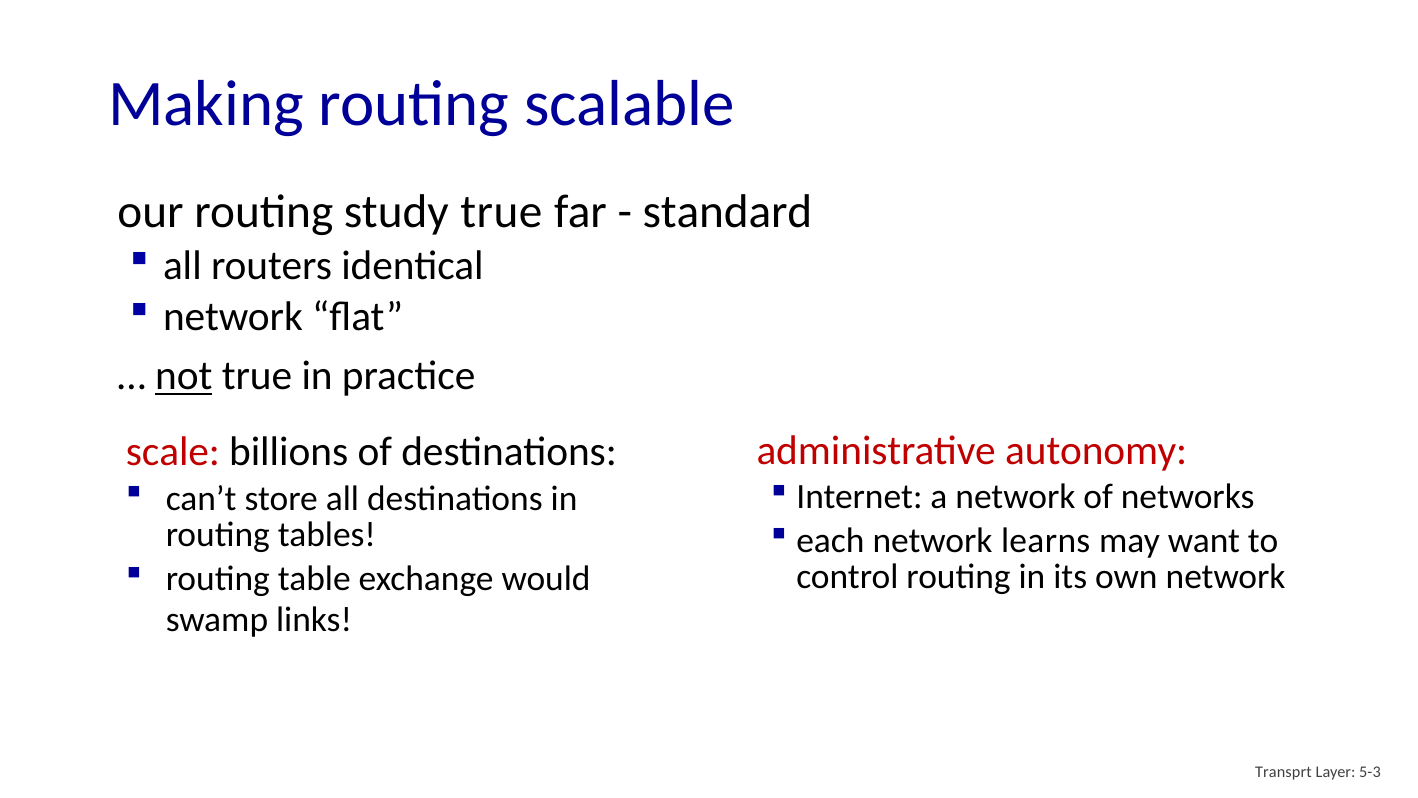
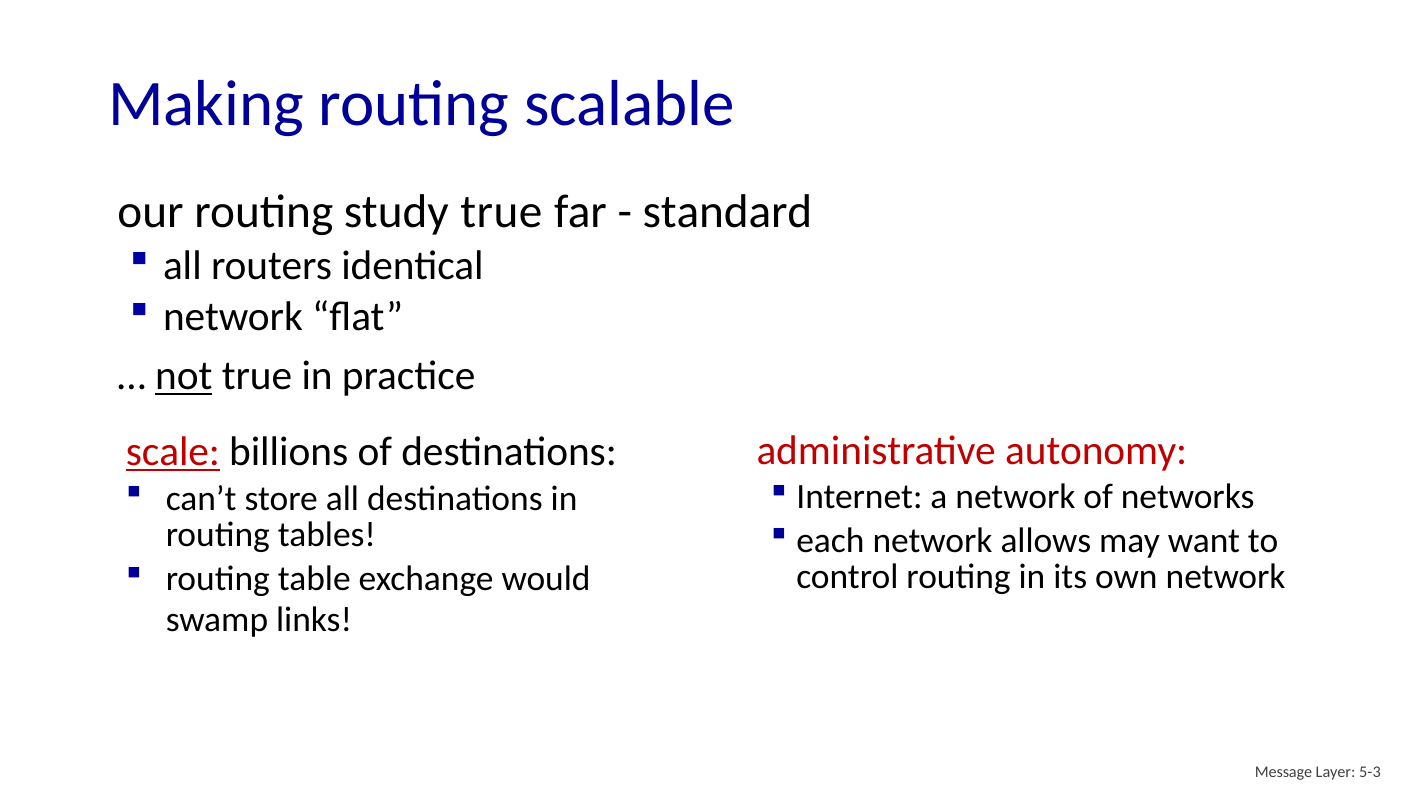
scale underline: none -> present
learns: learns -> allows
Transprt: Transprt -> Message
